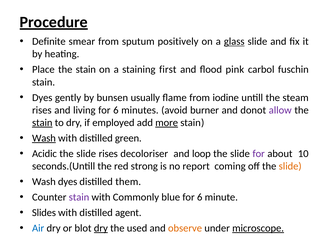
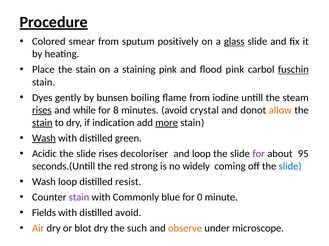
Definite: Definite -> Colored
staining first: first -> pink
fuschin underline: none -> present
usually: usually -> boiling
rises at (42, 110) underline: none -> present
living: living -> while
6 at (116, 110): 6 -> 8
burner: burner -> crystal
allow colour: purple -> orange
employed: employed -> indication
10: 10 -> 95
report: report -> widely
slide at (290, 167) colour: orange -> blue
Wash dyes: dyes -> loop
them: them -> resist
blue for 6: 6 -> 0
Slides: Slides -> Fields
distilled agent: agent -> avoid
Air colour: blue -> orange
dry at (101, 229) underline: present -> none
used: used -> such
microscope underline: present -> none
